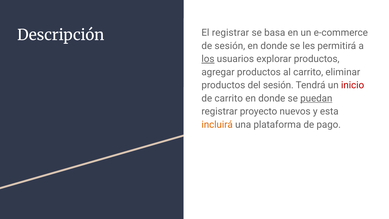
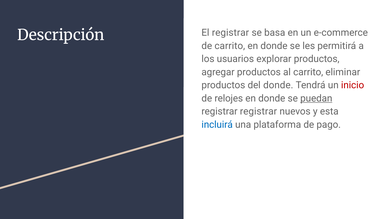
de sesión: sesión -> carrito
los underline: present -> none
del sesión: sesión -> donde
de carrito: carrito -> relojes
registrar proyecto: proyecto -> registrar
incluirá colour: orange -> blue
